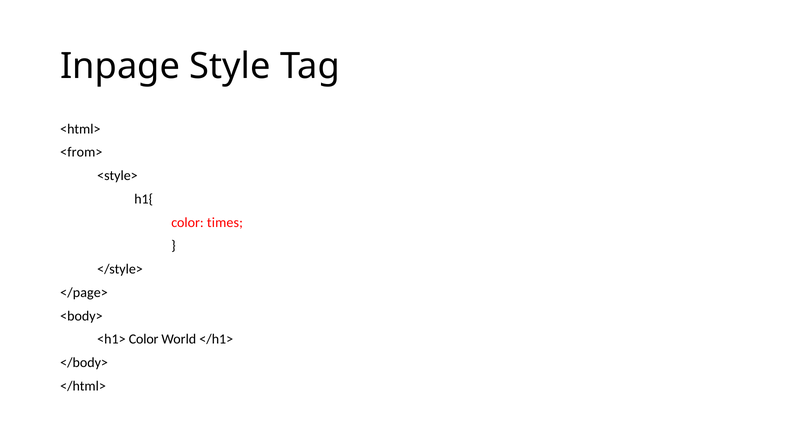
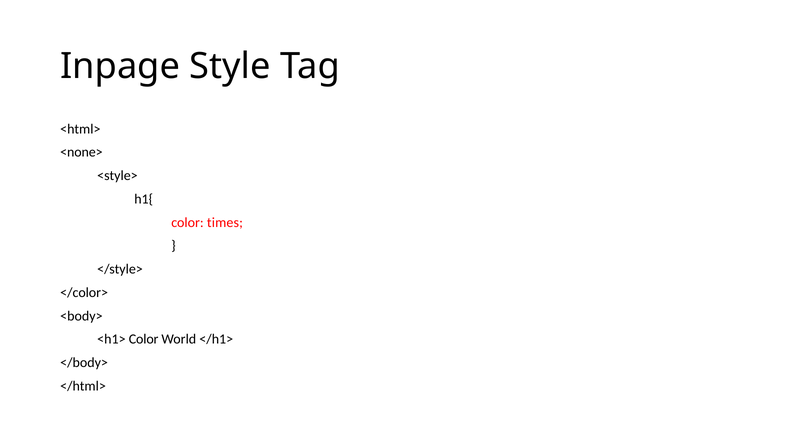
<from>: <from> -> <none>
</page>: </page> -> </color>
